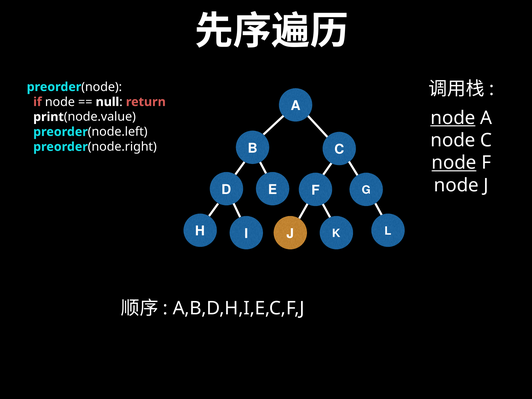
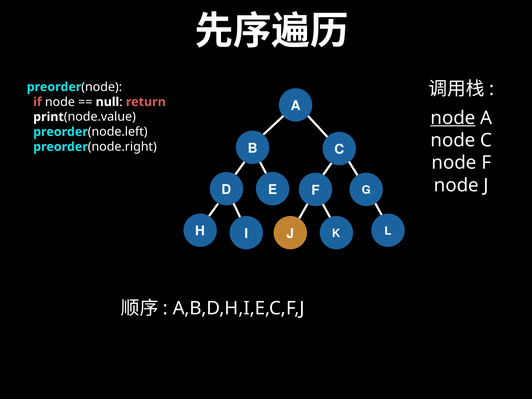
node at (454, 163) underline: present -> none
